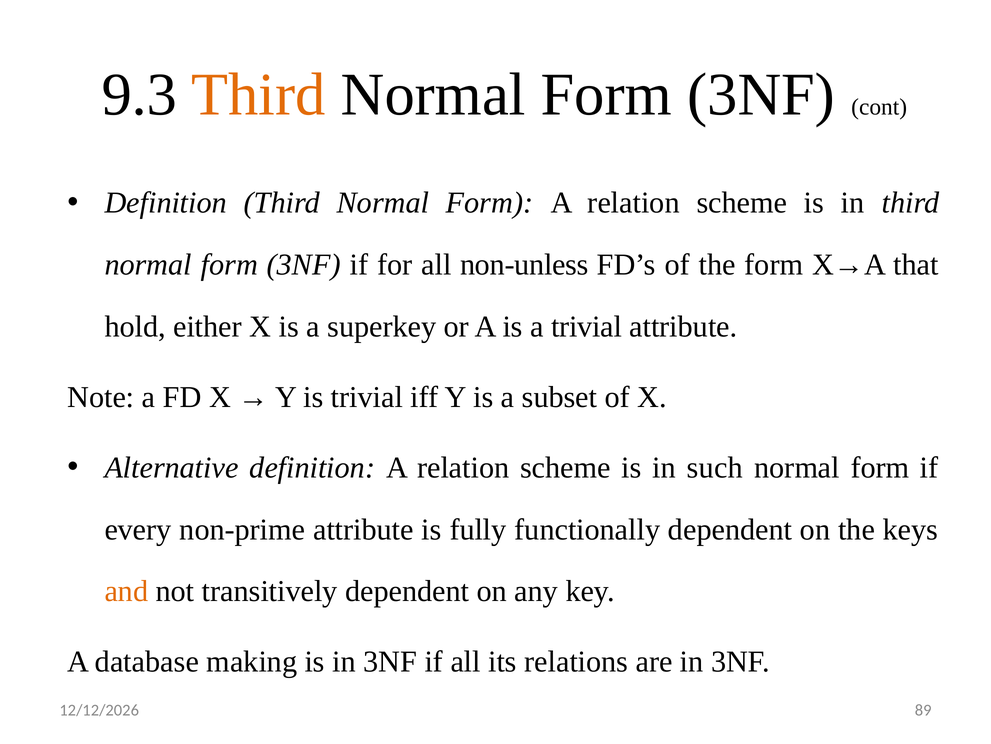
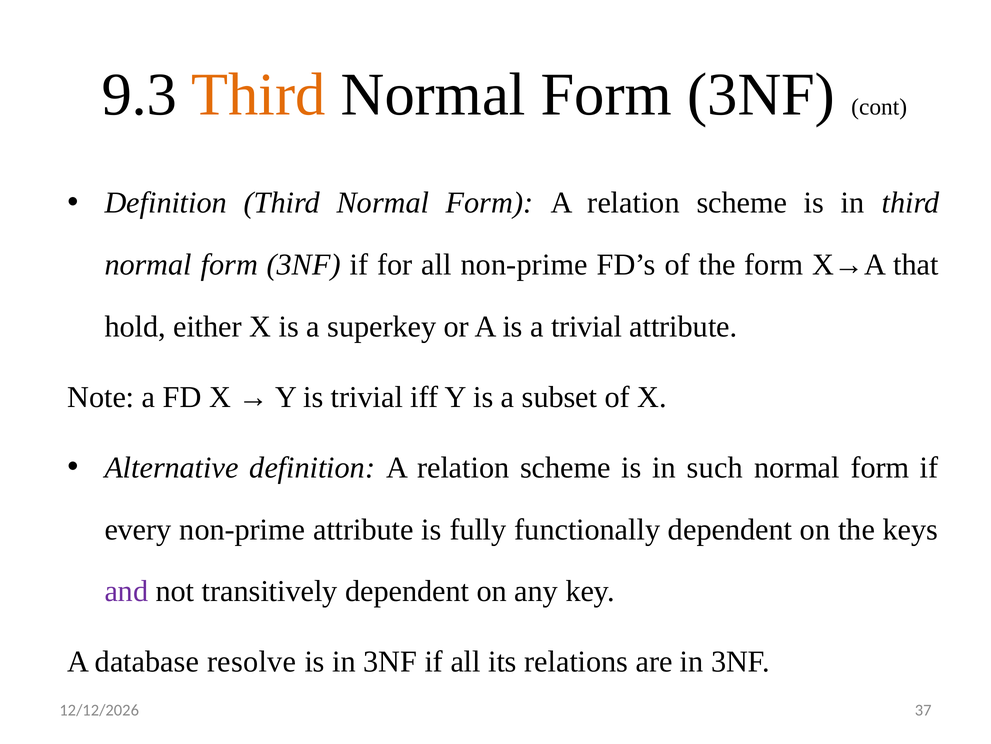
all non-unless: non-unless -> non-prime
and colour: orange -> purple
making: making -> resolve
89: 89 -> 37
